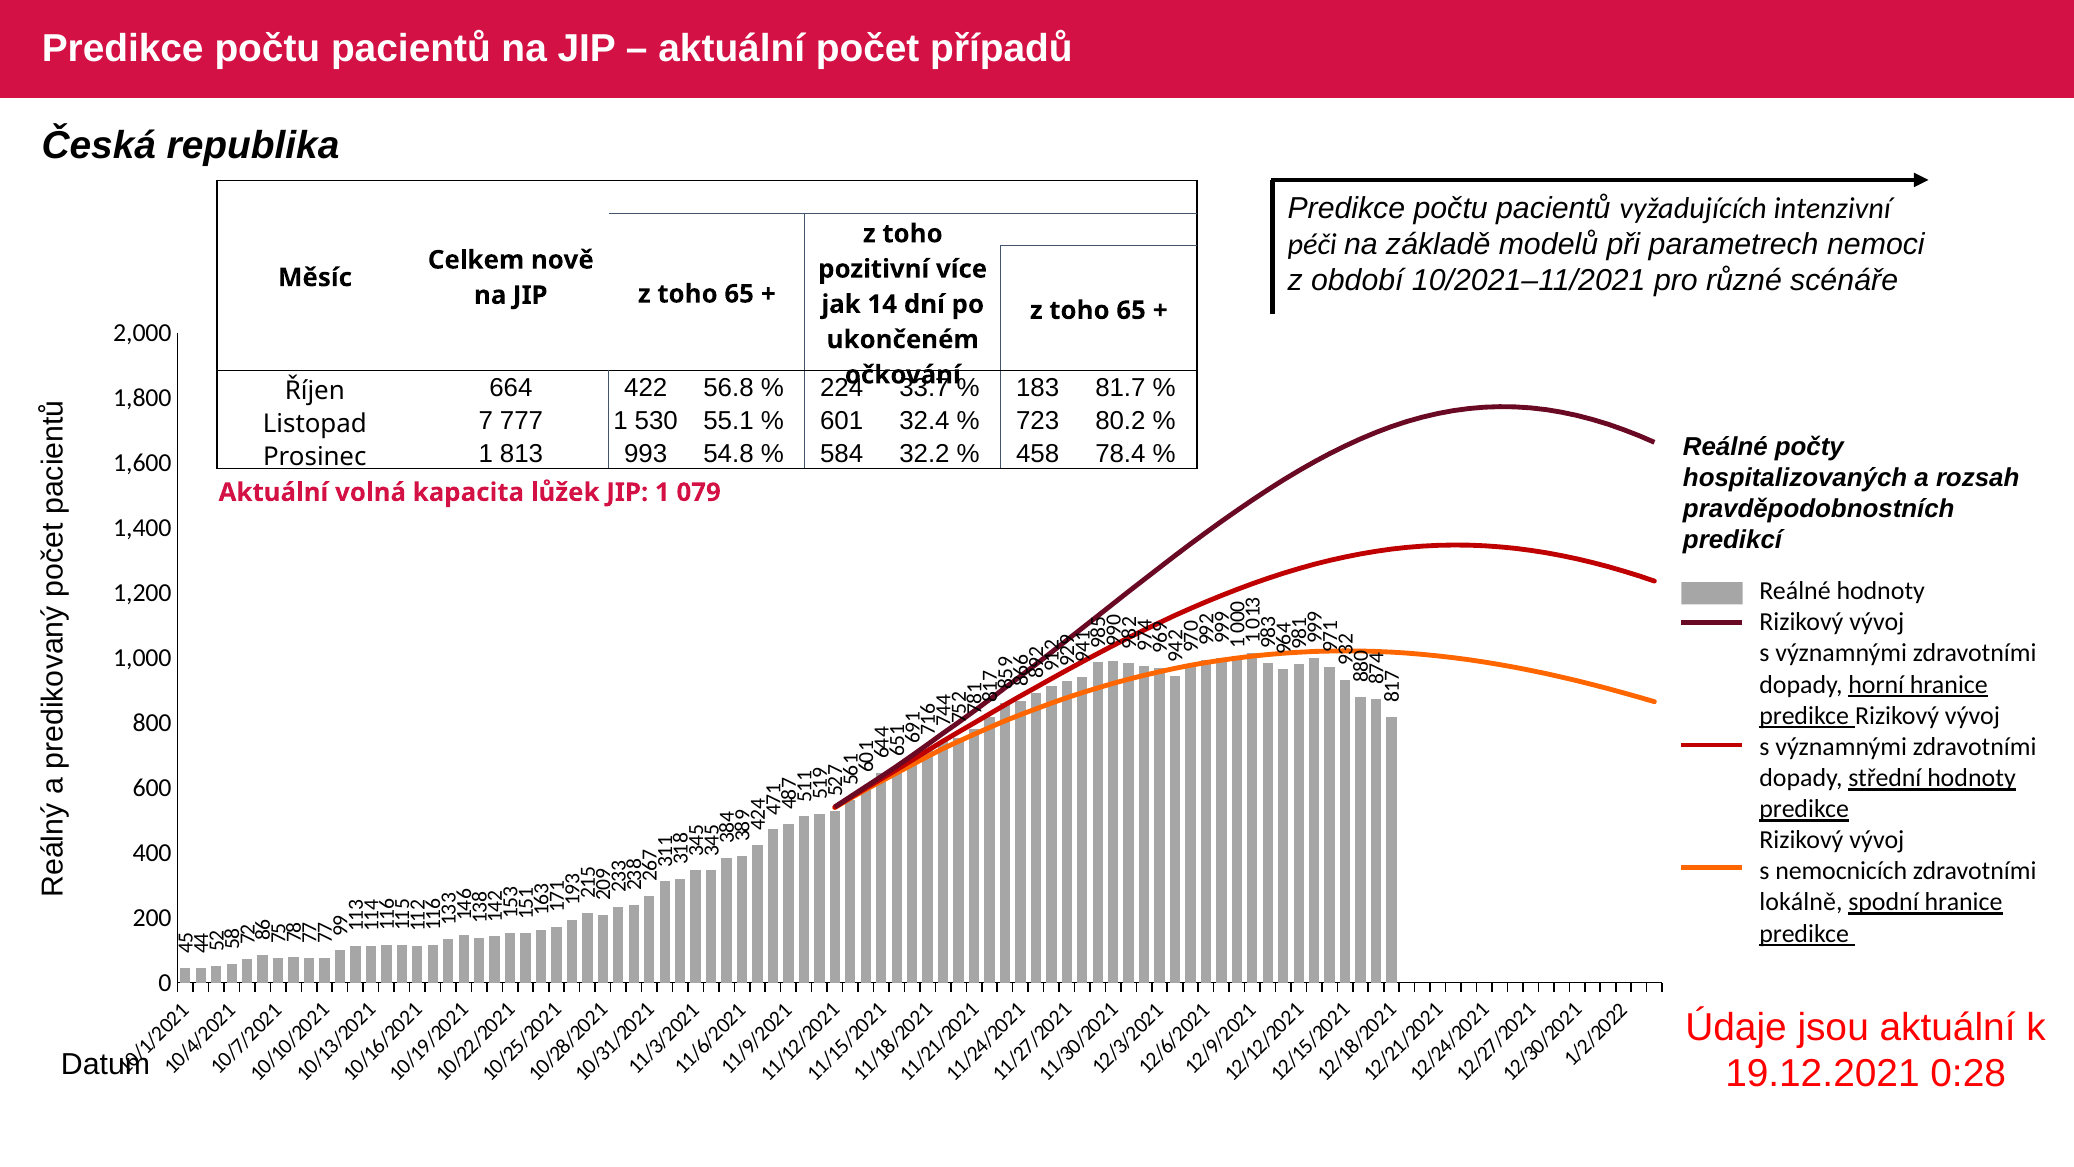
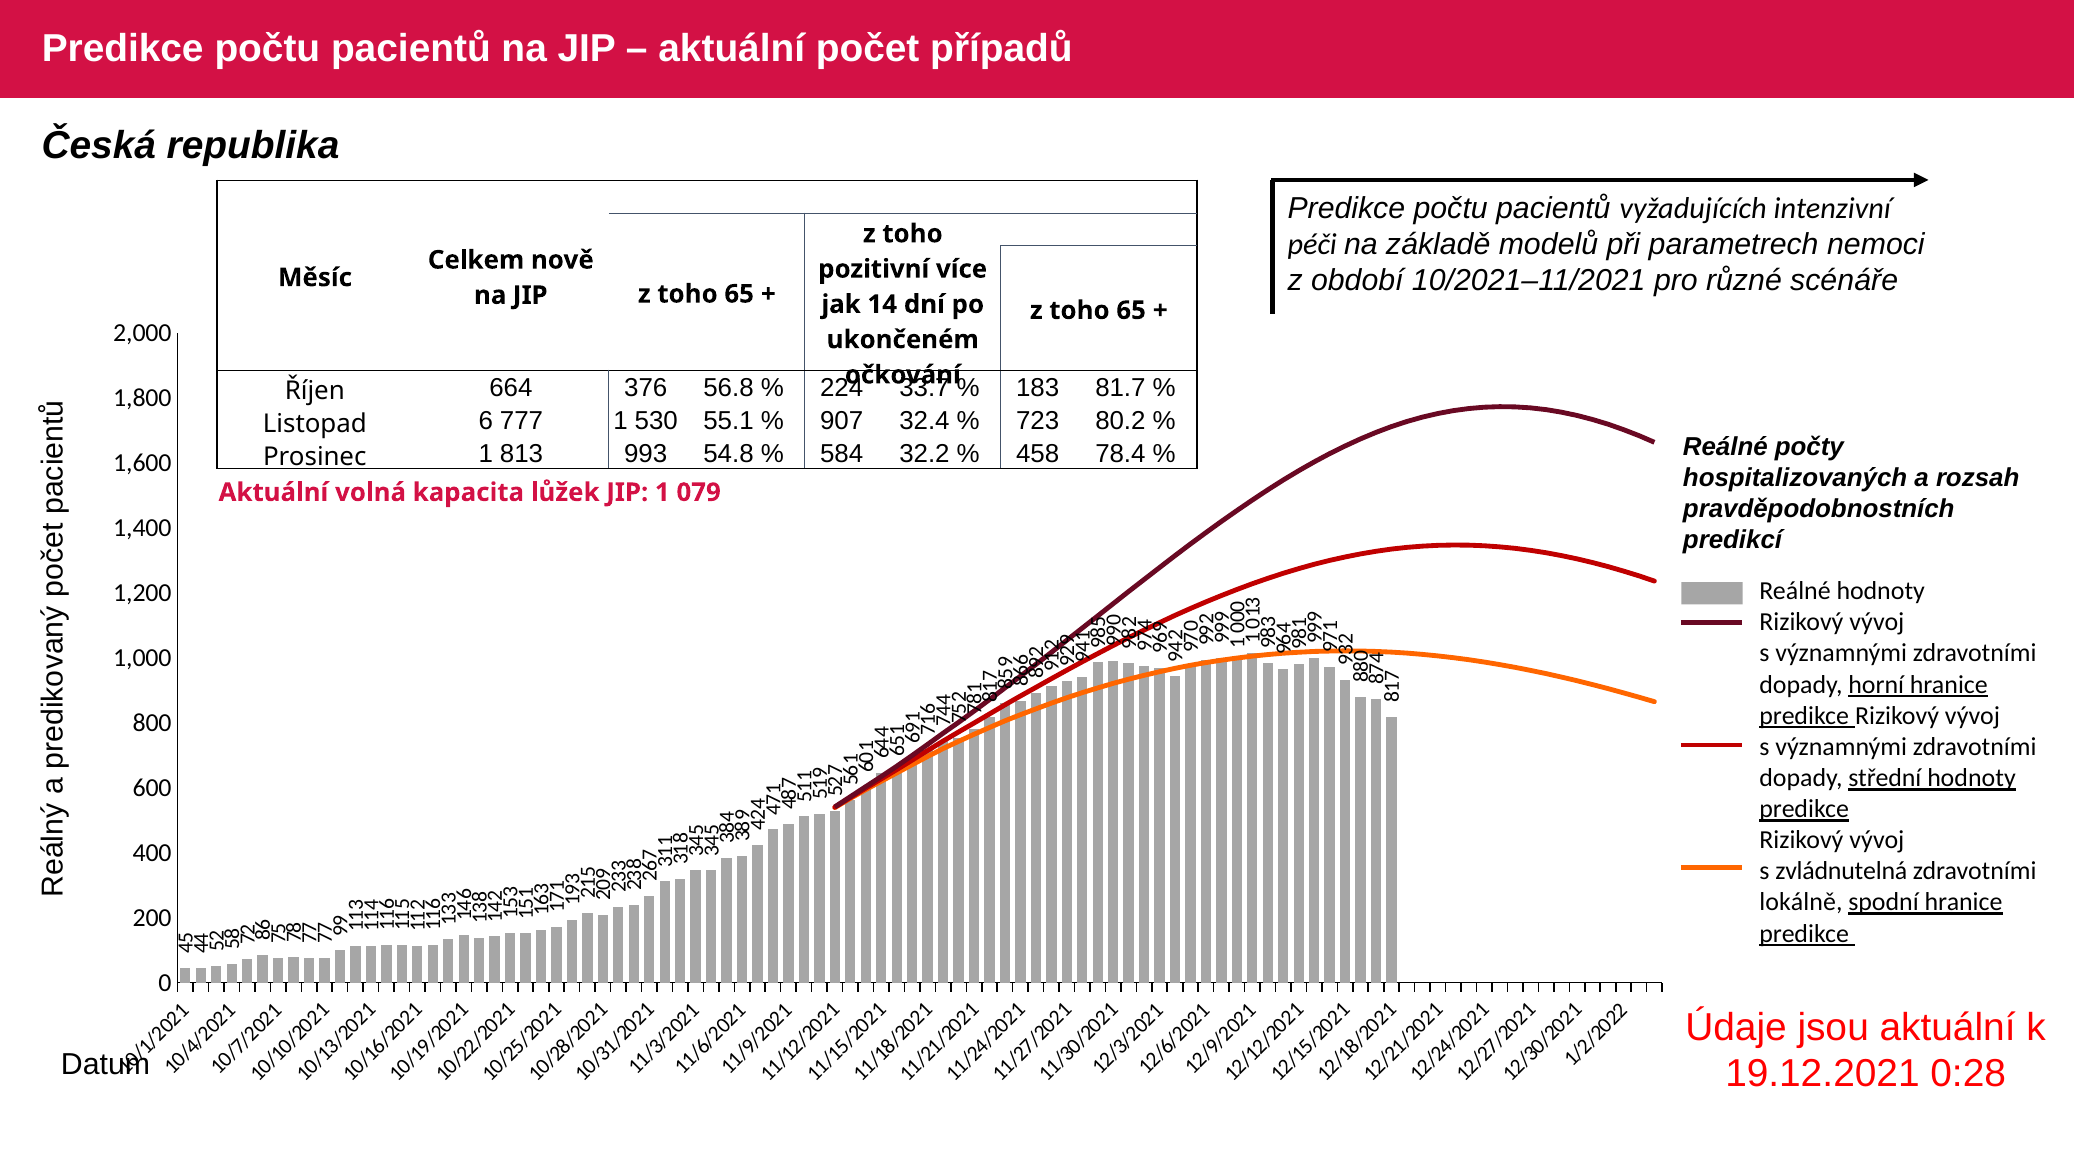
422: 422 -> 376
Listopad 7: 7 -> 6
601: 601 -> 907
nemocnicích: nemocnicích -> zvládnutelná
